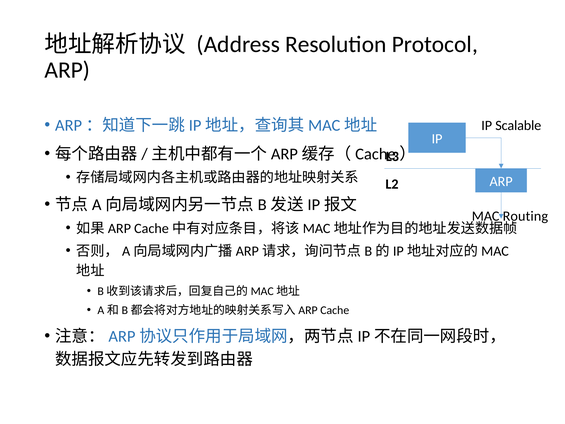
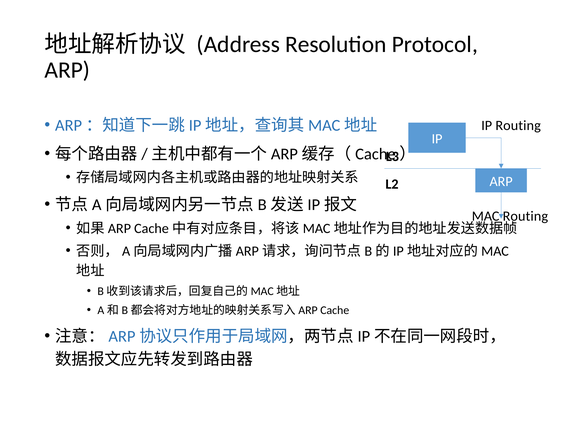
IP Scalable: Scalable -> Routing
